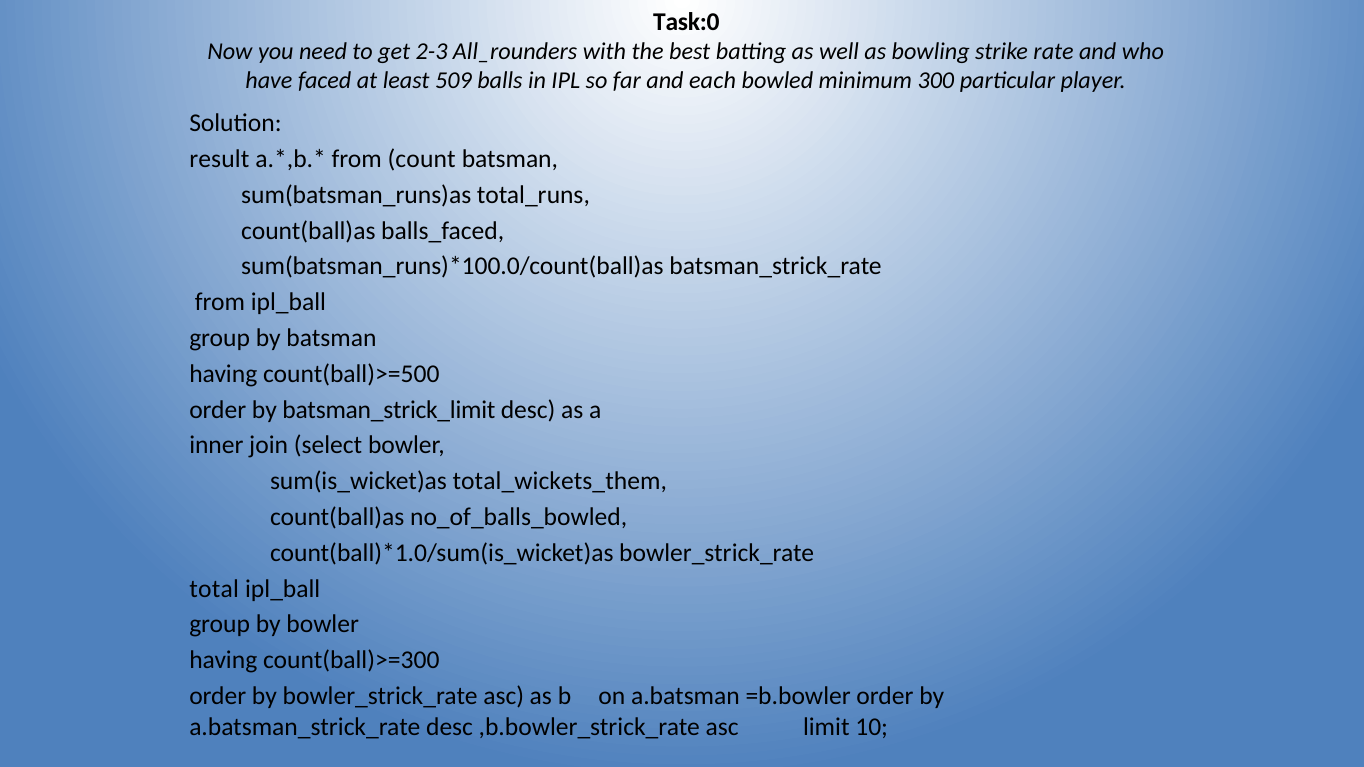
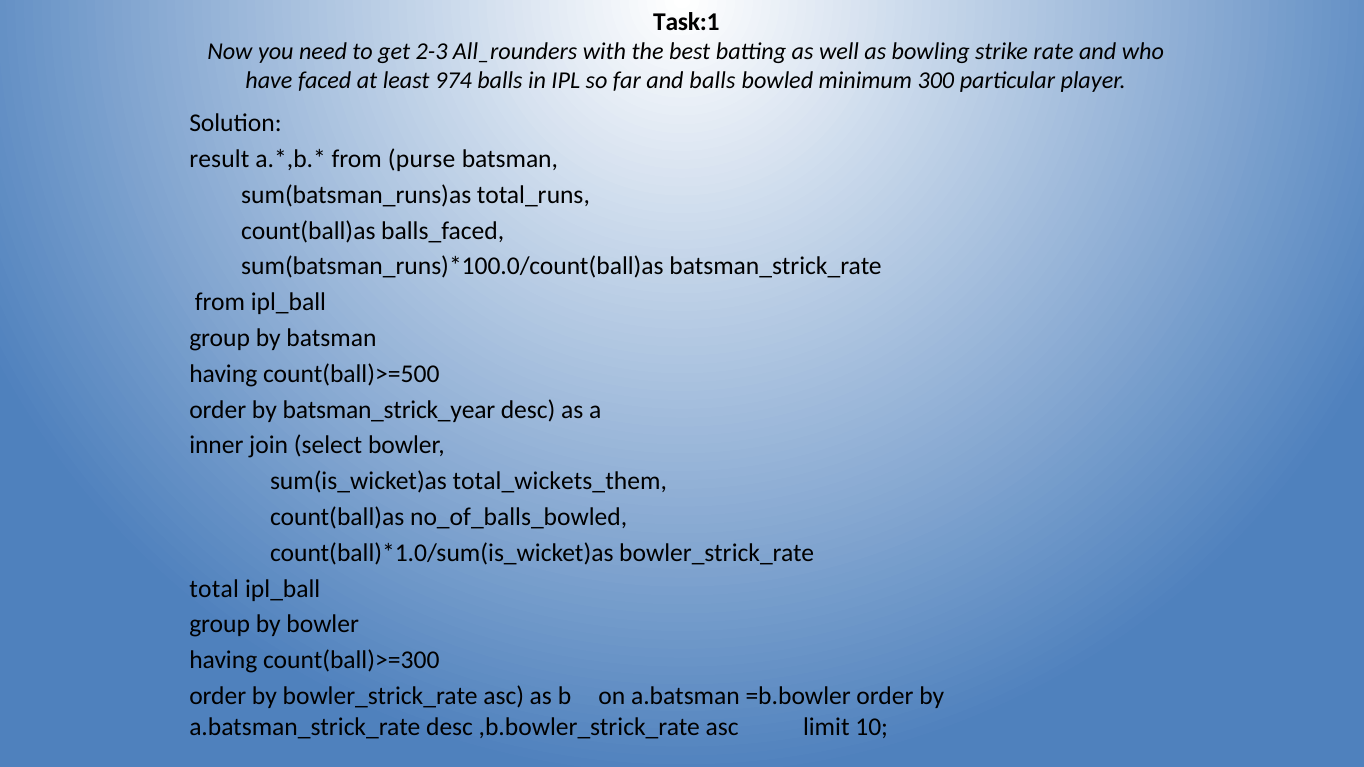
Task:0: Task:0 -> Task:1
509: 509 -> 974
and each: each -> balls
count: count -> purse
batsman_strick_limit: batsman_strick_limit -> batsman_strick_year
